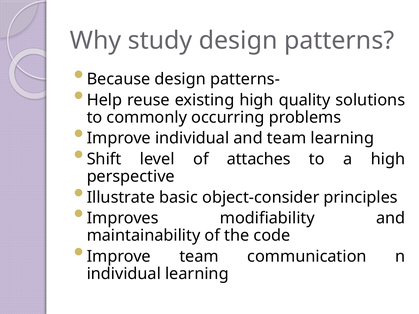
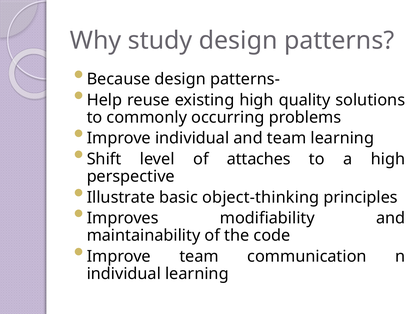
object-consider: object-consider -> object-thinking
